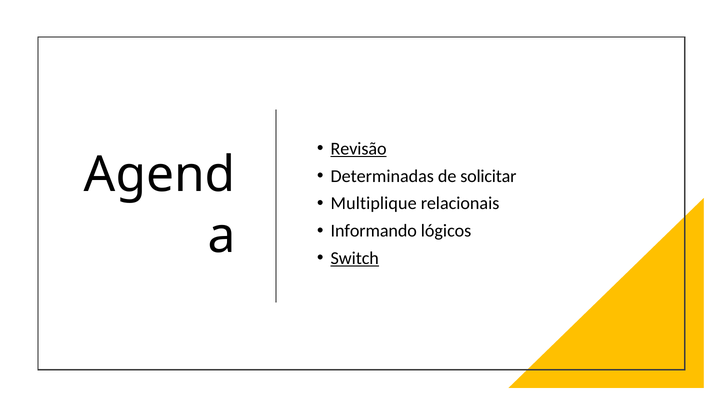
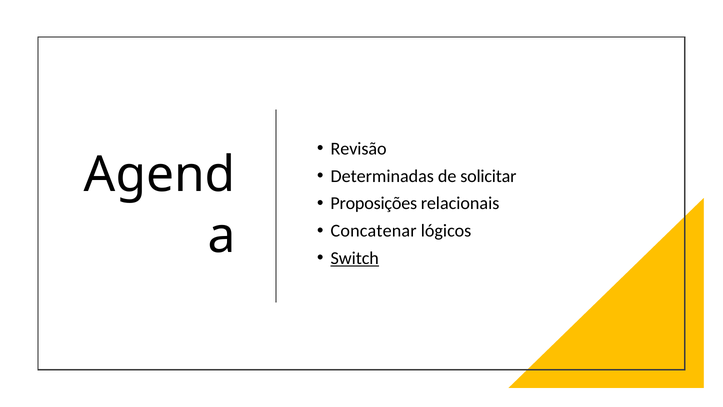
Revisão underline: present -> none
Multiplique: Multiplique -> Proposições
Informando: Informando -> Concatenar
